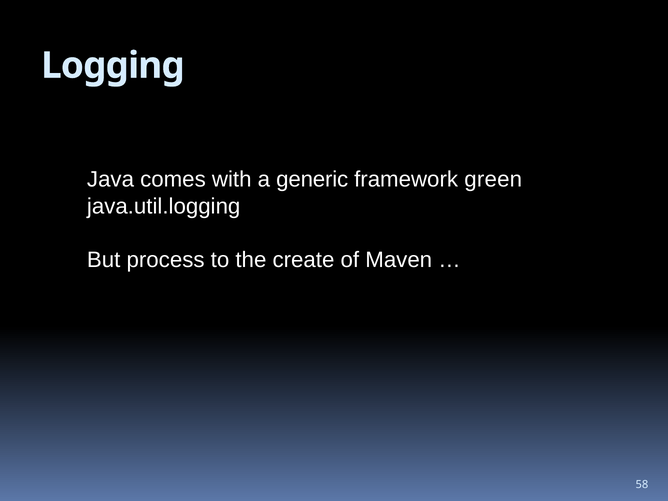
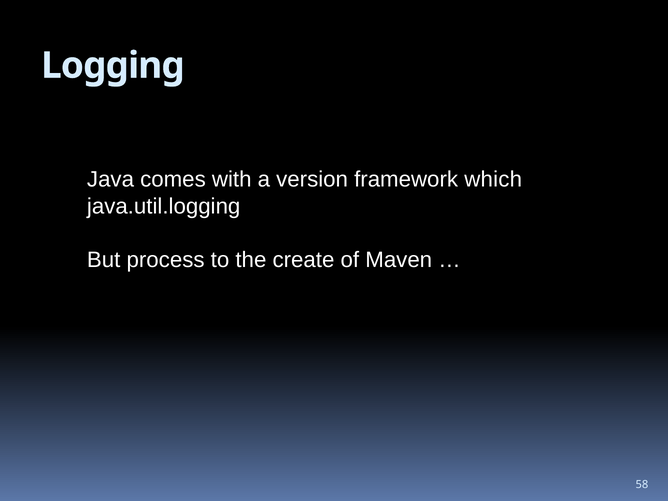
generic: generic -> version
green: green -> which
